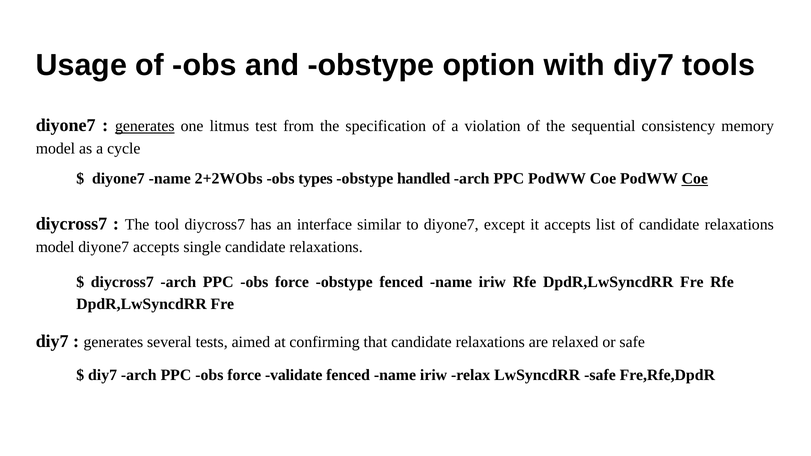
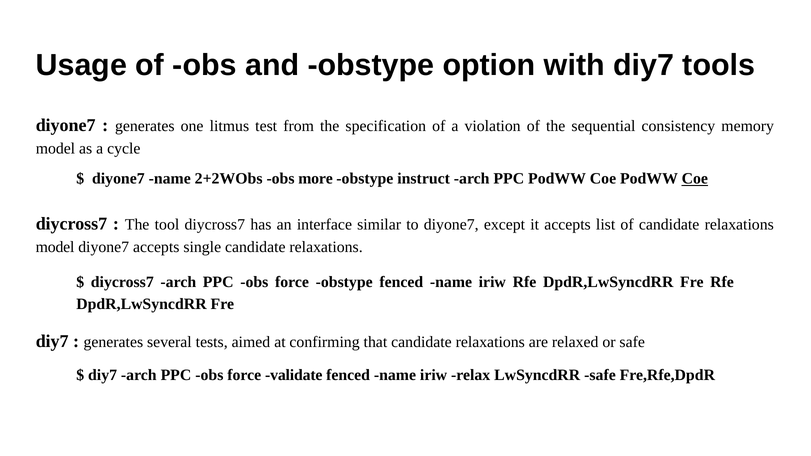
generates at (145, 126) underline: present -> none
types: types -> more
handled: handled -> instruct
